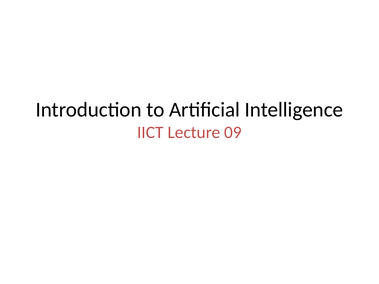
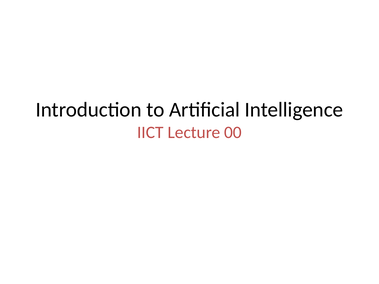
09: 09 -> 00
